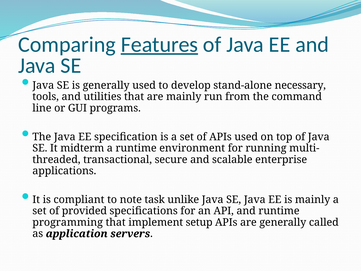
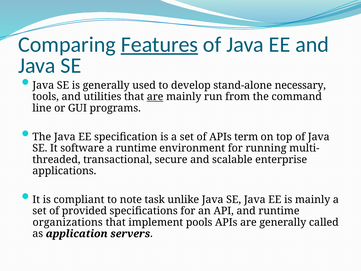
are at (155, 97) underline: none -> present
APIs used: used -> term
midterm: midterm -> software
programming: programming -> organizations
setup: setup -> pools
